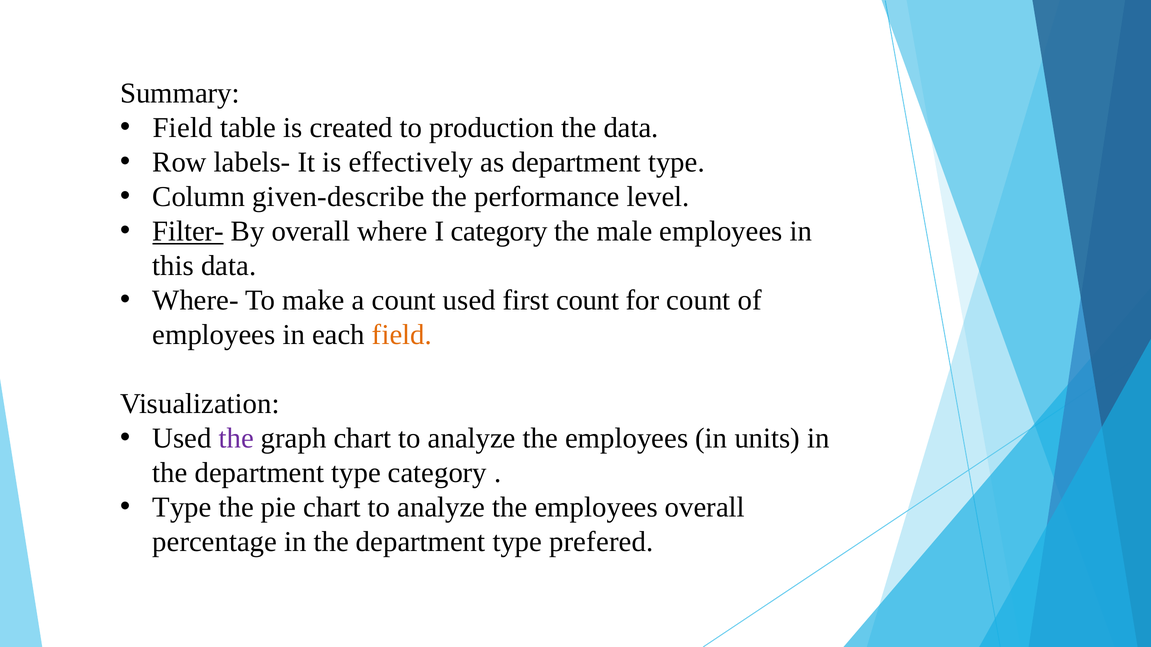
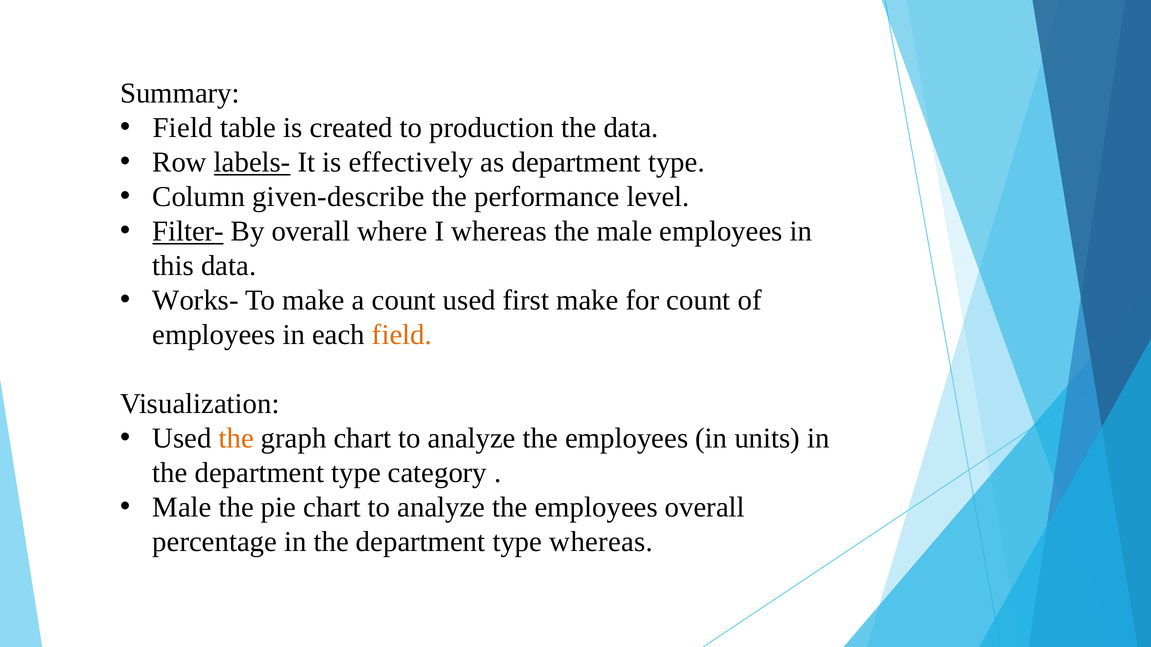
labels- underline: none -> present
I category: category -> whereas
Where-: Where- -> Works-
first count: count -> make
the at (236, 439) colour: purple -> orange
Type at (182, 508): Type -> Male
type prefered: prefered -> whereas
